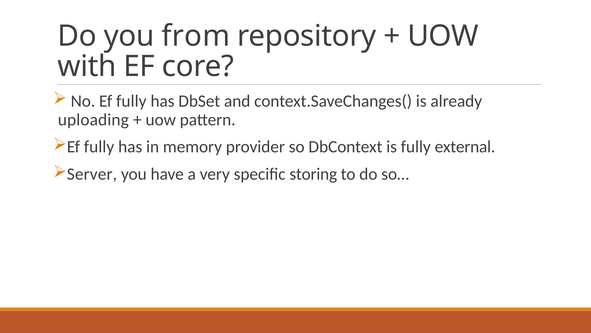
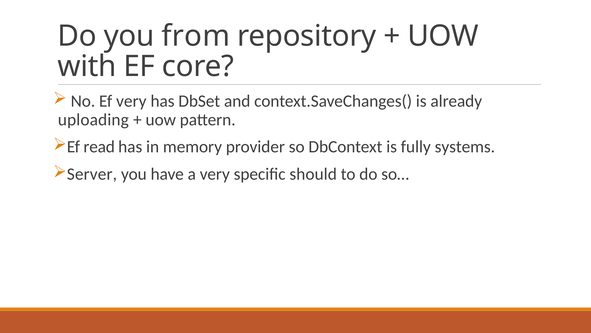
No Ef fully: fully -> very
fully at (99, 147): fully -> read
external: external -> systems
storing: storing -> should
